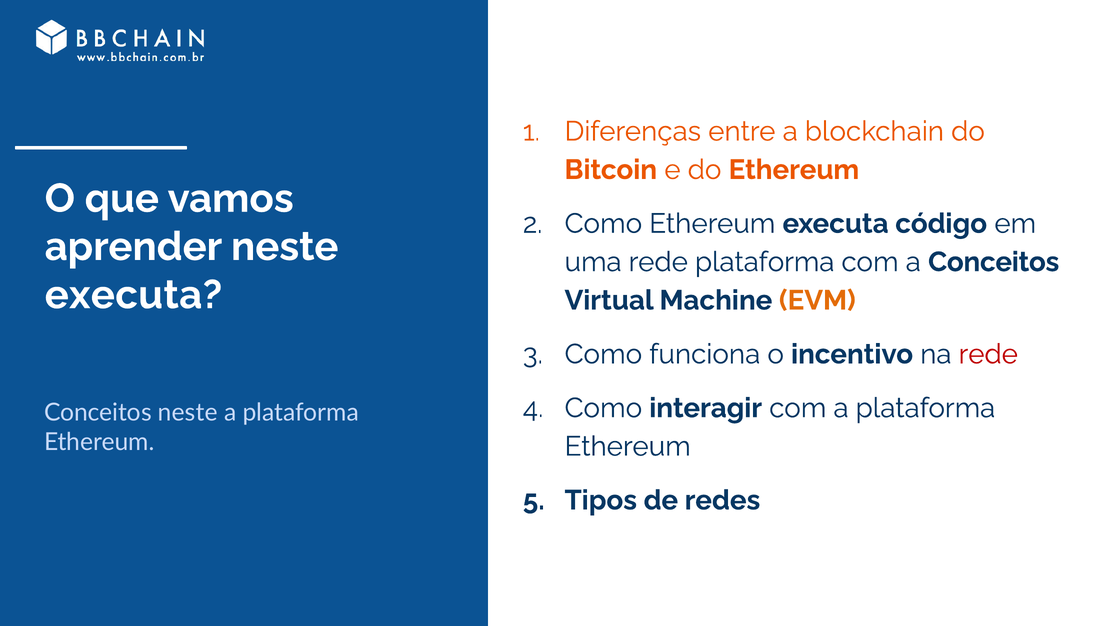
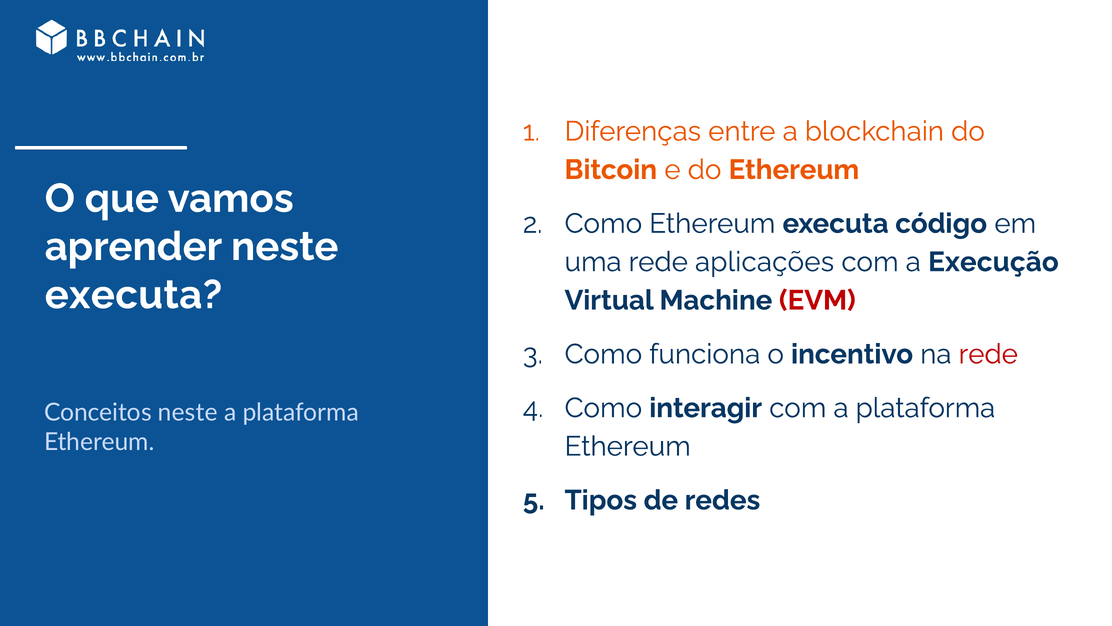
rede plataforma: plataforma -> aplicações
a Conceitos: Conceitos -> Execução
EVM colour: orange -> red
